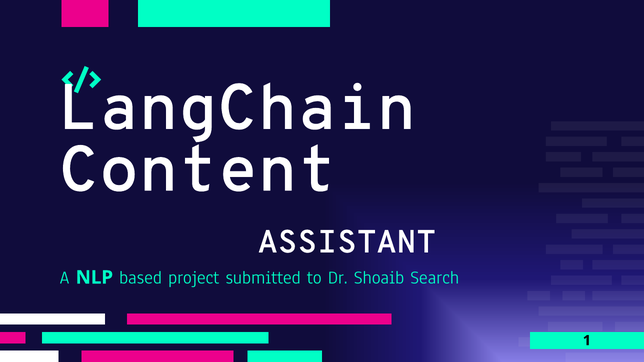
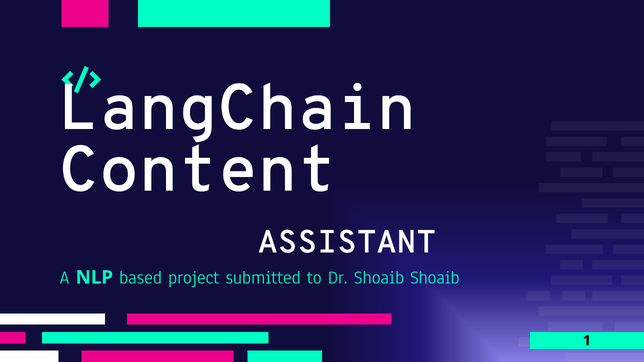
Shoaib Search: Search -> Shoaib
